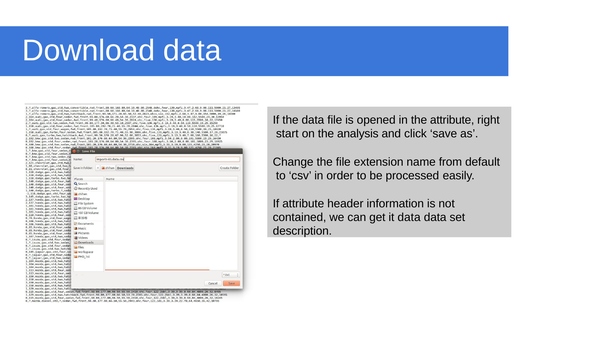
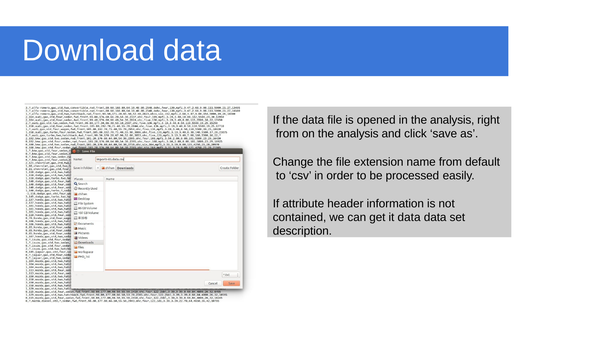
in the attribute: attribute -> analysis
start at (287, 134): start -> from
